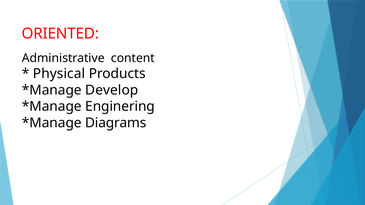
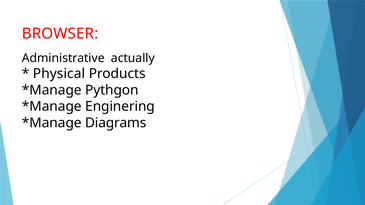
ORIENTED: ORIENTED -> BROWSER
content: content -> actually
Develop: Develop -> Pythgon
